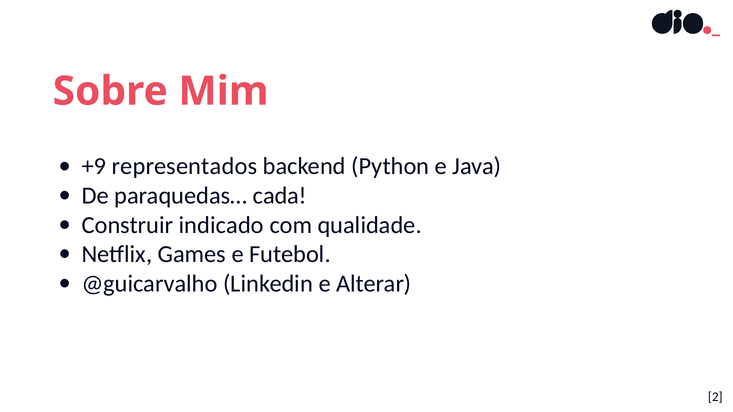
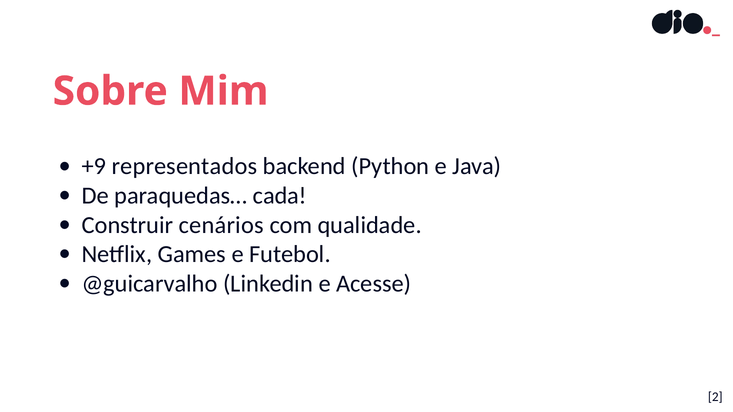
indicado: indicado -> cenários
Alterar: Alterar -> Acesse
